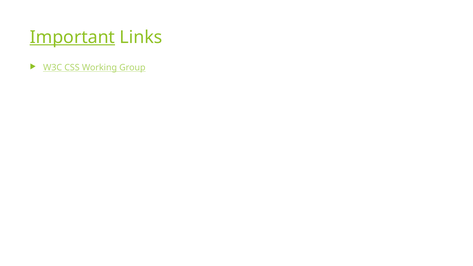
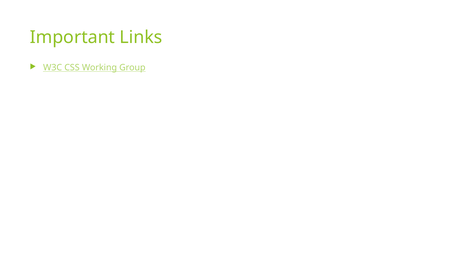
Important underline: present -> none
